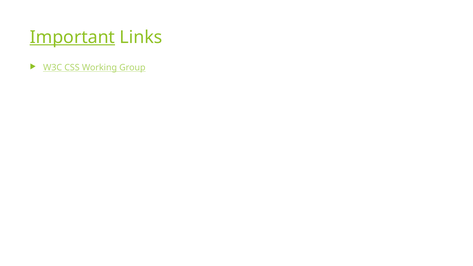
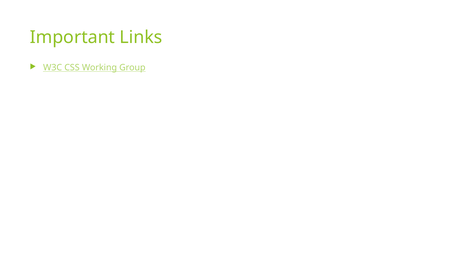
Important underline: present -> none
